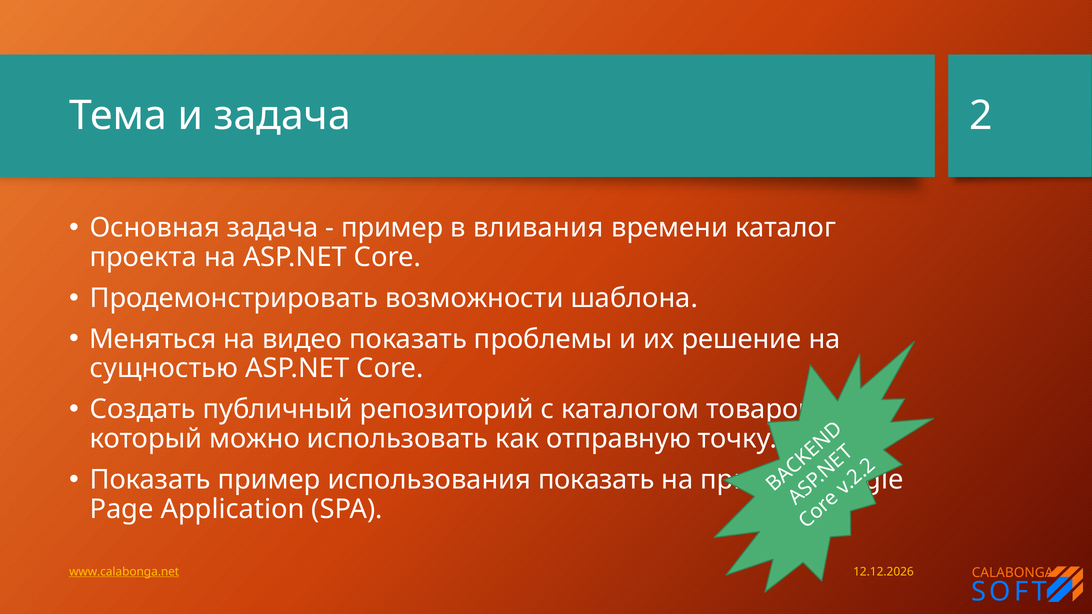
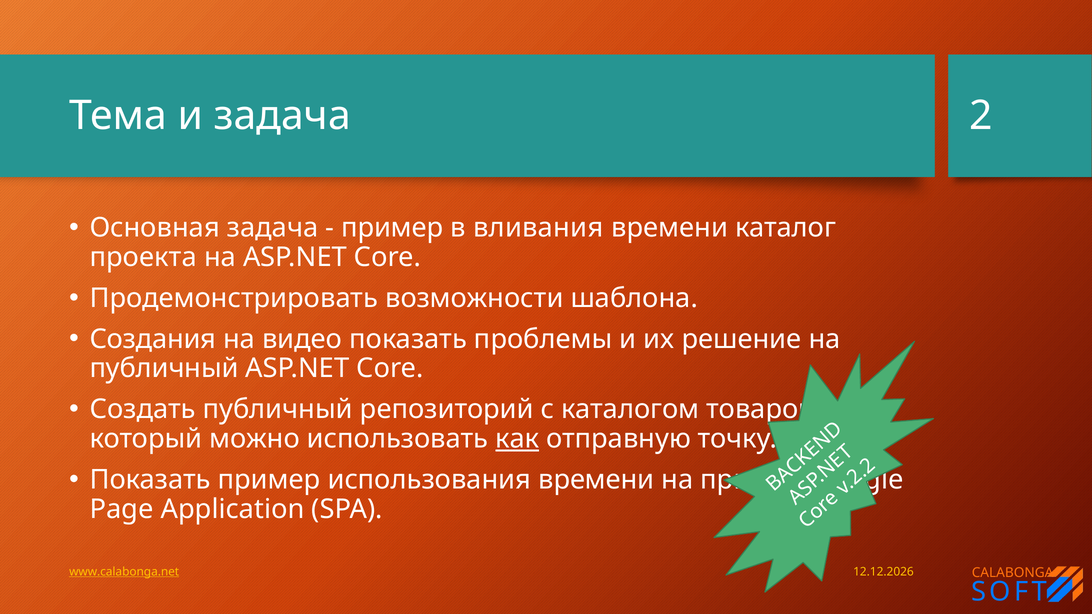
Меняться: Меняться -> Создания
сущностью at (164, 369): сущностью -> публичный
как underline: none -> present
использования показать: показать -> времени
